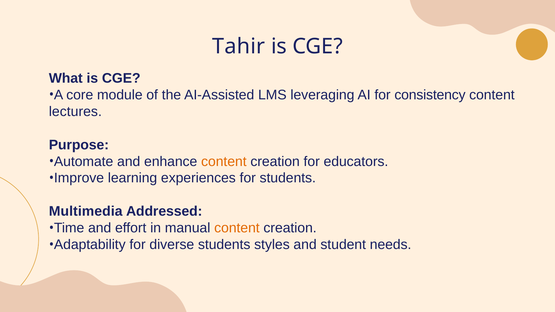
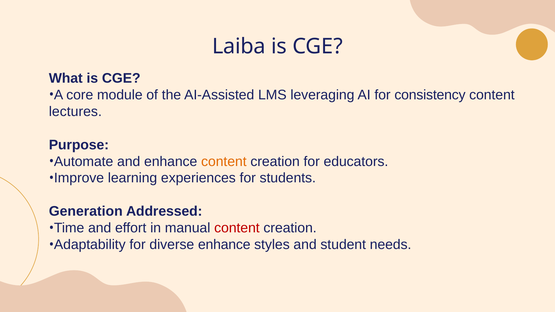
Tahir: Tahir -> Laiba
Multimedia: Multimedia -> Generation
content at (237, 228) colour: orange -> red
diverse students: students -> enhance
